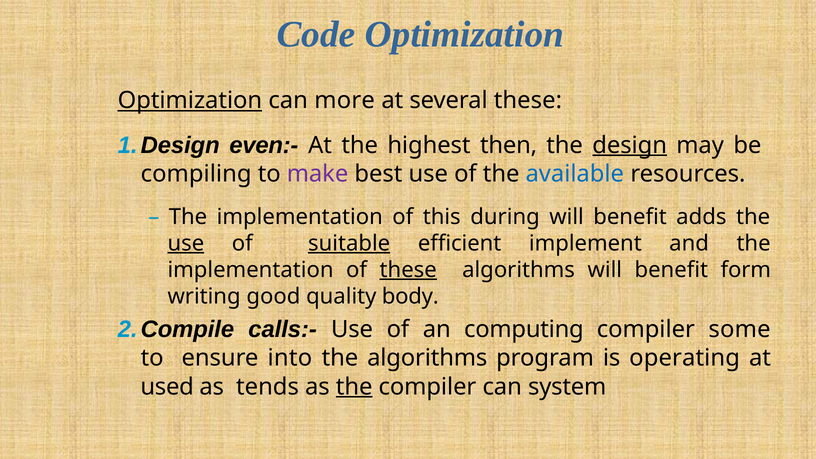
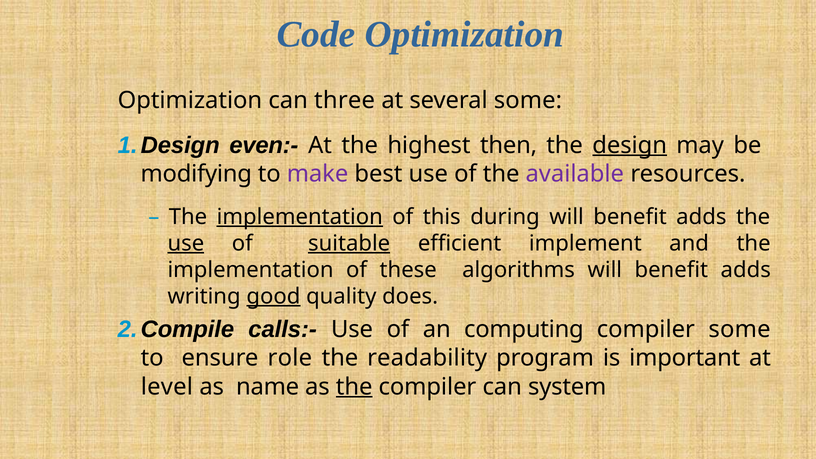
Optimization at (190, 101) underline: present -> none
more: more -> three
several these: these -> some
compiling: compiling -> modifying
available colour: blue -> purple
implementation at (300, 217) underline: none -> present
these at (408, 270) underline: present -> none
algorithms will benefit form: form -> adds
good underline: none -> present
body: body -> does
into: into -> role
the algorithms: algorithms -> readability
operating: operating -> important
used: used -> level
tends: tends -> name
